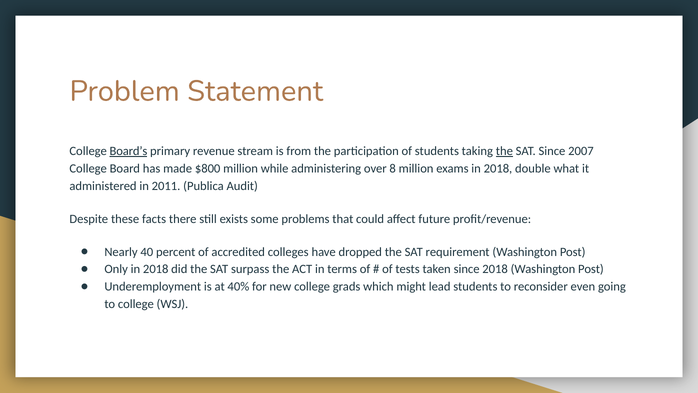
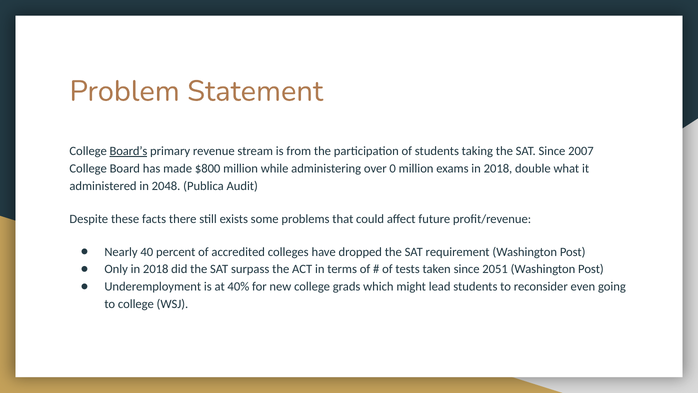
the at (504, 151) underline: present -> none
8: 8 -> 0
2011: 2011 -> 2048
since 2018: 2018 -> 2051
